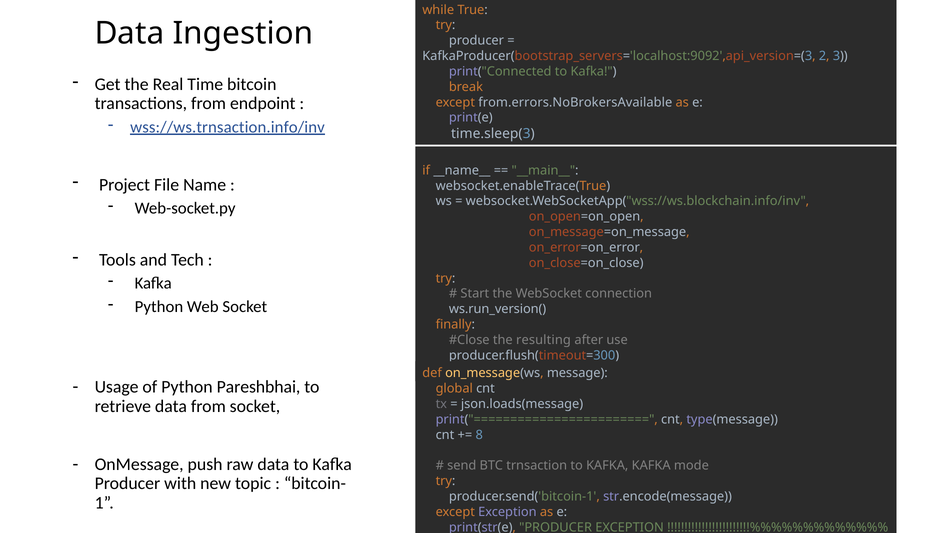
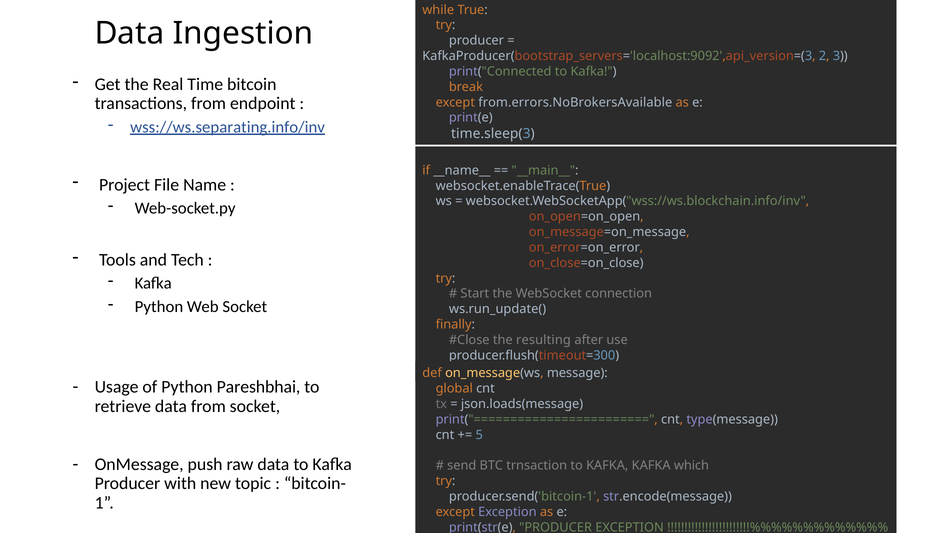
wss://ws.trnsaction.info/inv: wss://ws.trnsaction.info/inv -> wss://ws.separating.info/inv
ws.run_version(: ws.run_version( -> ws.run_update(
8: 8 -> 5
mode: mode -> which
